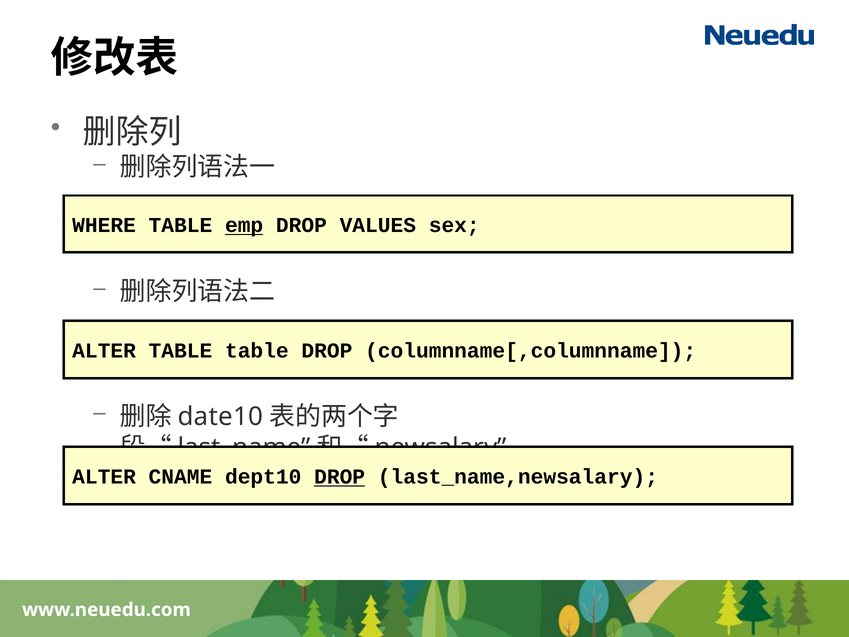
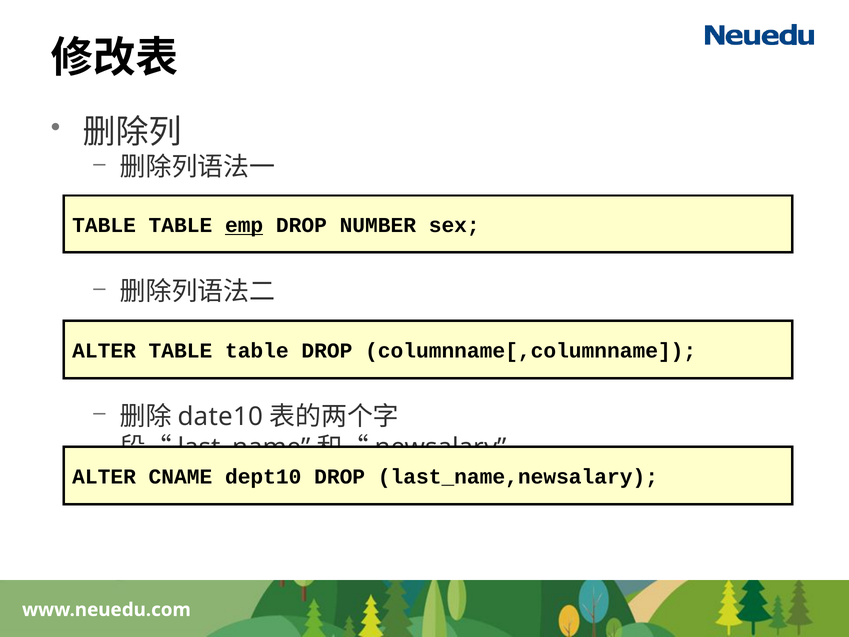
WHERE at (104, 225): WHERE -> TABLE
VALUES: VALUES -> NUMBER
DROP at (340, 477) underline: present -> none
